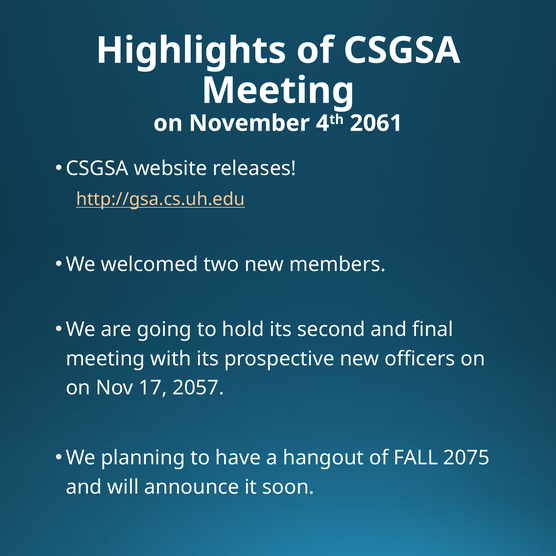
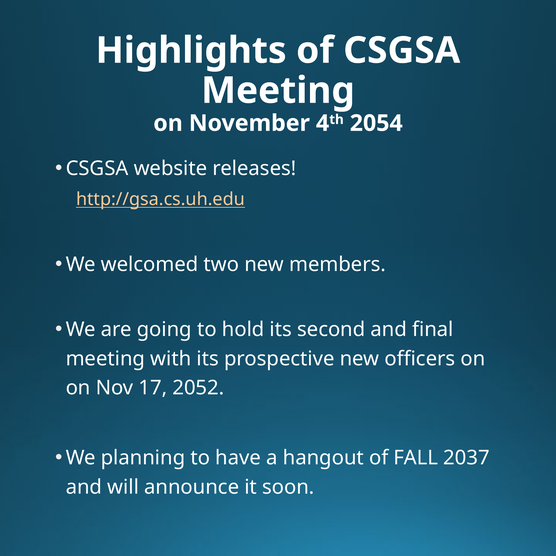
2061: 2061 -> 2054
2057: 2057 -> 2052
2075: 2075 -> 2037
